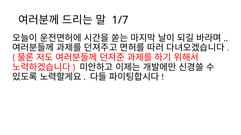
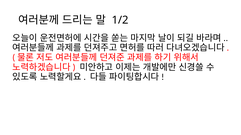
1/7: 1/7 -> 1/2
